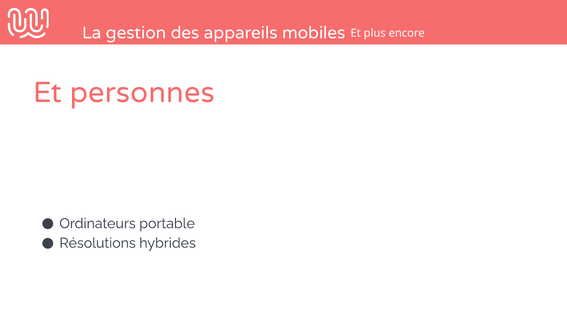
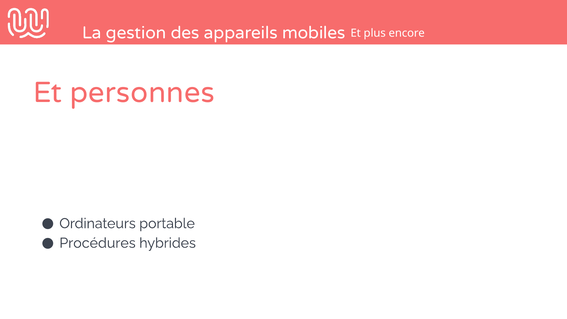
Résolutions: Résolutions -> Procédures
